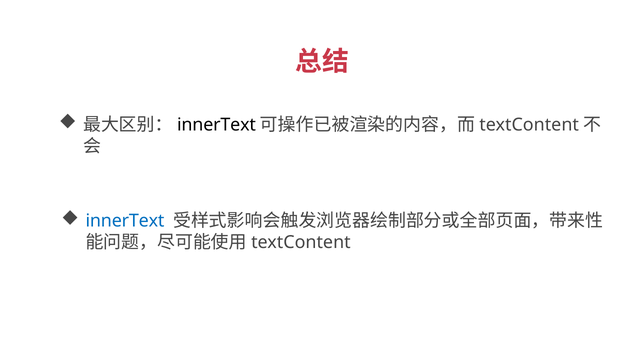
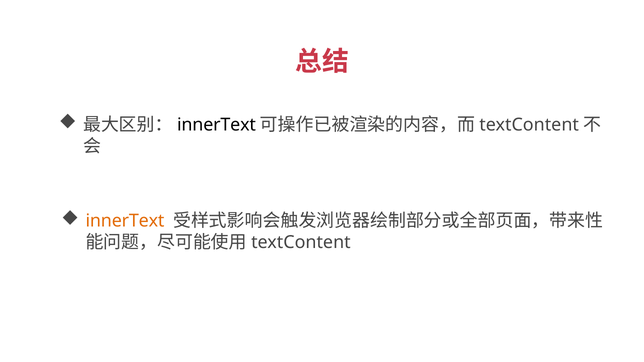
innerText at (125, 221) colour: blue -> orange
